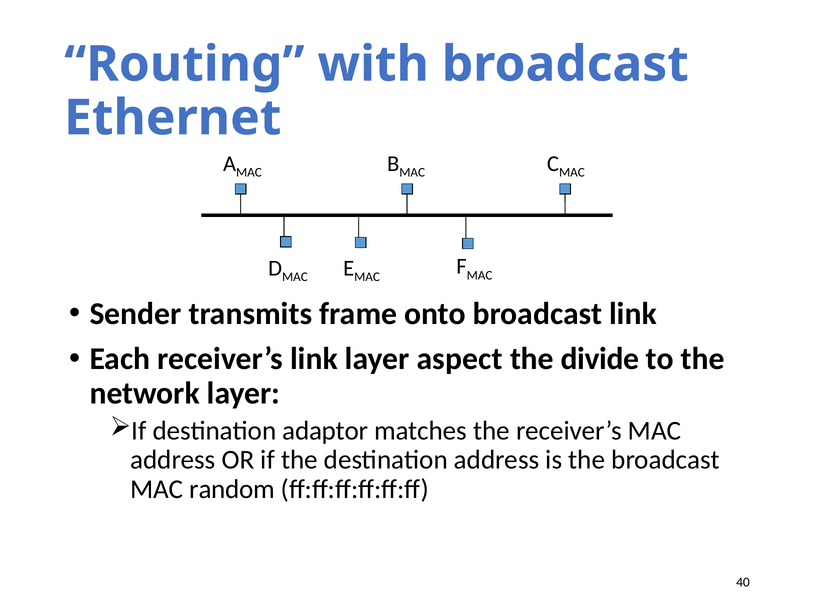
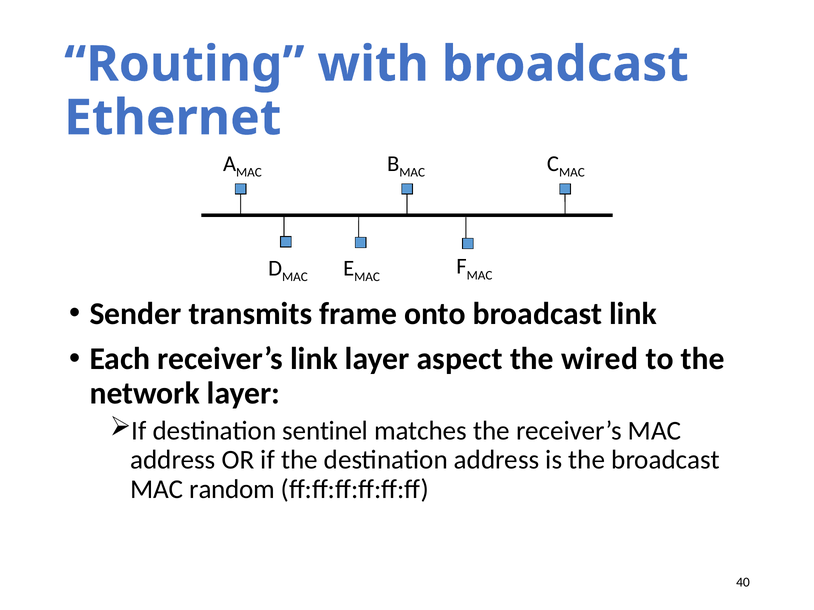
divide: divide -> wired
adaptor: adaptor -> sentinel
